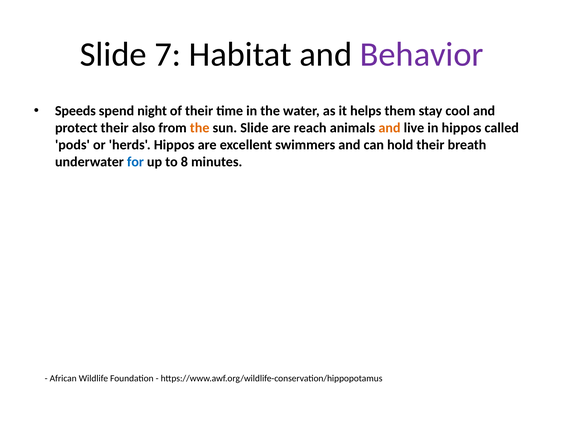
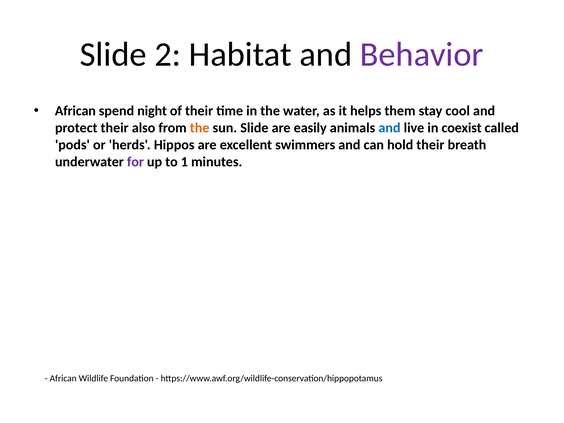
7: 7 -> 2
Speeds at (75, 111): Speeds -> African
reach: reach -> easily
and at (389, 128) colour: orange -> blue
in hippos: hippos -> coexist
for colour: blue -> purple
8: 8 -> 1
